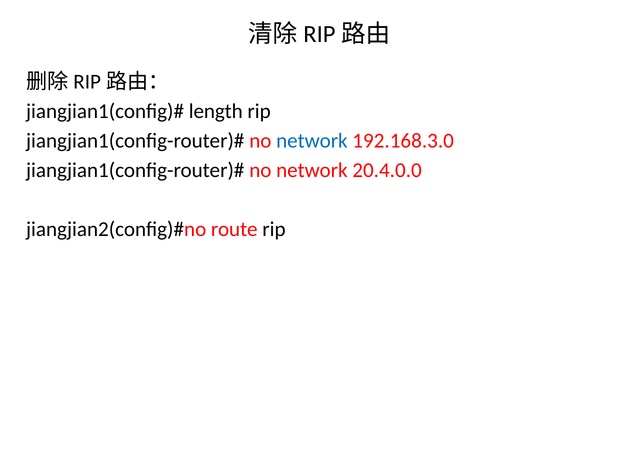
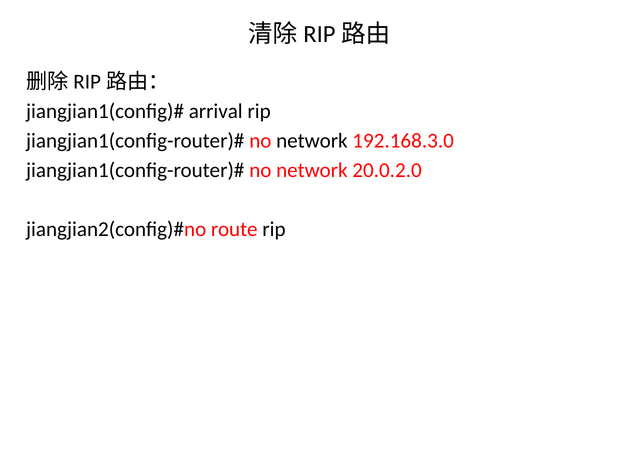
length: length -> arrival
network at (312, 141) colour: blue -> black
20.4.0.0: 20.4.0.0 -> 20.0.2.0
